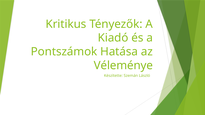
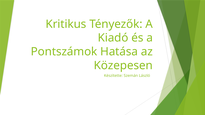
Véleménye: Véleménye -> Közepesen
